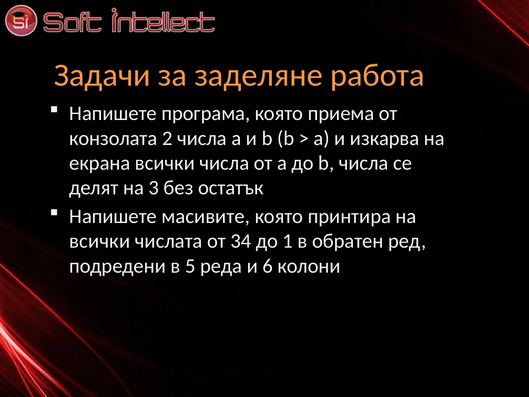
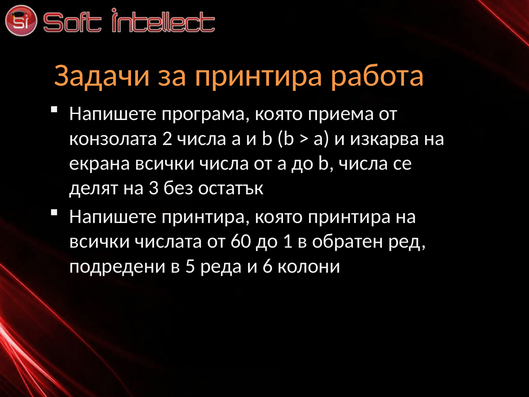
за заделяне: заделяне -> принтира
Напишете масивите: масивите -> принтира
34: 34 -> 60
